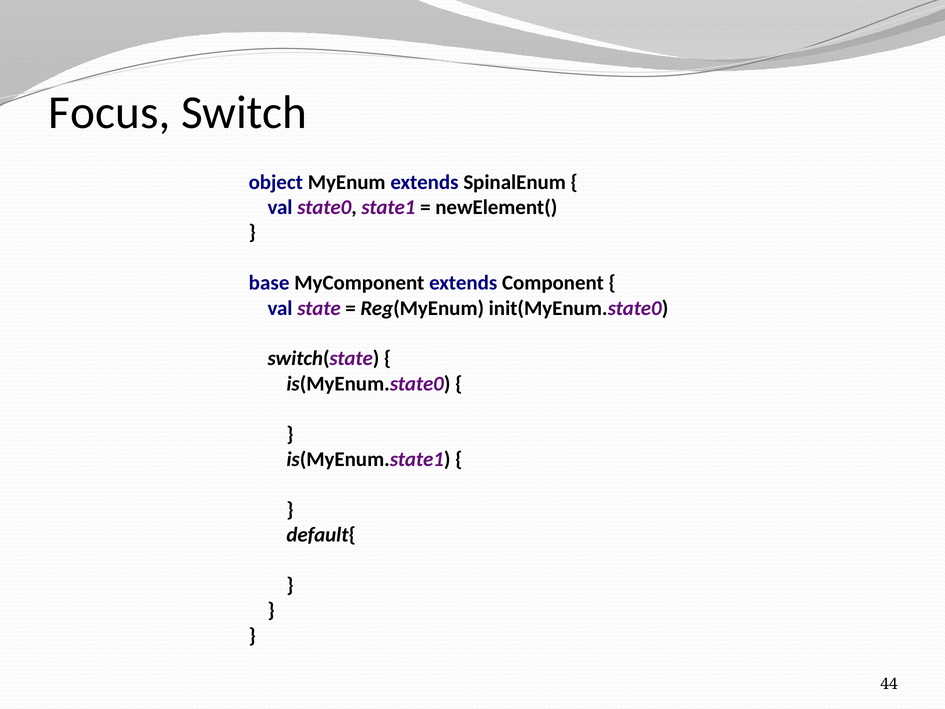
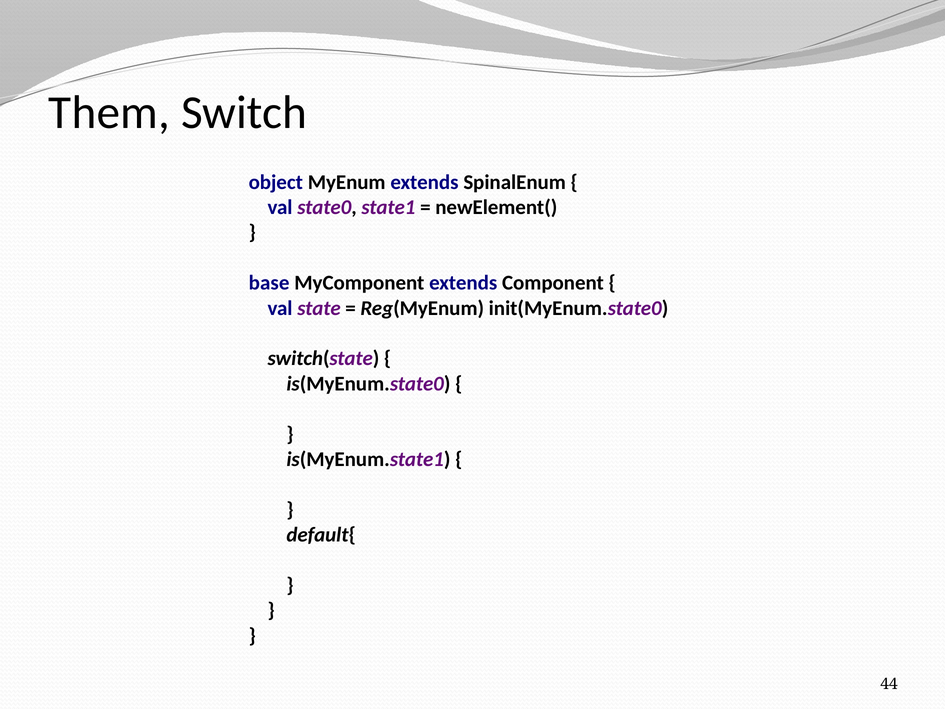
Focus: Focus -> Them
